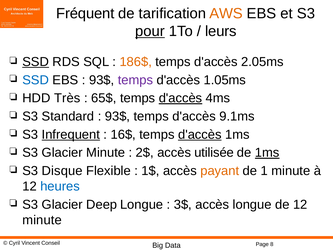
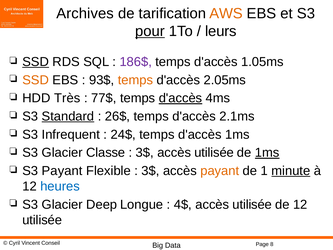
Fréquent: Fréquent -> Archives
186$ colour: orange -> purple
2.05ms: 2.05ms -> 1.05ms
SSD at (36, 80) colour: blue -> orange
temps at (135, 80) colour: purple -> orange
1.05ms: 1.05ms -> 2.05ms
65$: 65$ -> 77$
Standard underline: none -> present
93$ at (117, 116): 93$ -> 26$
9.1ms: 9.1ms -> 2.1ms
Infrequent underline: present -> none
16$: 16$ -> 24$
d'accès at (200, 134) underline: present -> none
Glacier Minute: Minute -> Classe
2$ at (145, 153): 2$ -> 3$
S3 Disque: Disque -> Payant
1$ at (150, 171): 1$ -> 3$
minute at (291, 171) underline: none -> present
3$: 3$ -> 4$
longue at (252, 204): longue -> utilisée
minute at (42, 220): minute -> utilisée
